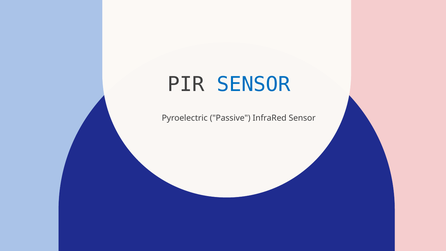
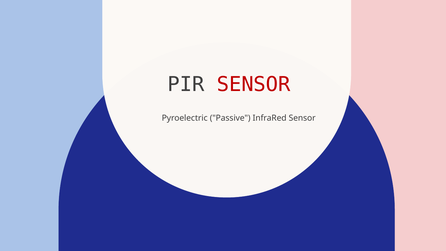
SENSOR at (254, 84) colour: blue -> red
